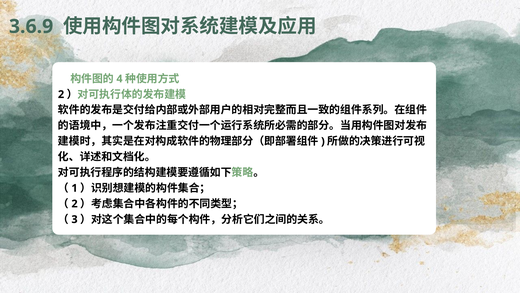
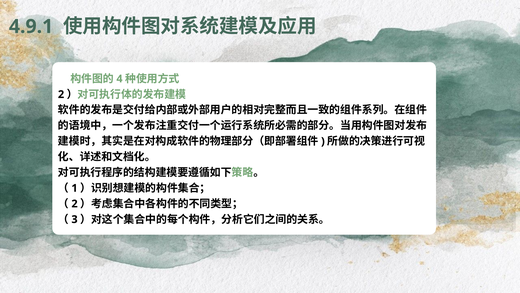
3.6.9: 3.6.9 -> 4.9.1
